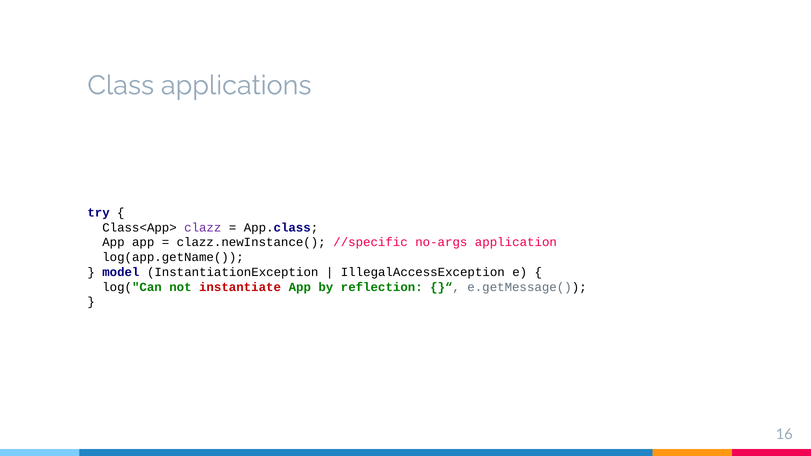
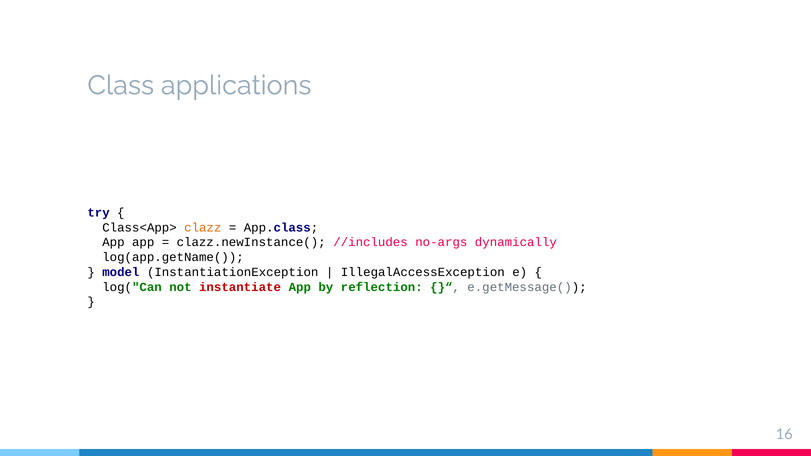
clazz colour: purple -> orange
//specific: //specific -> //includes
application: application -> dynamically
